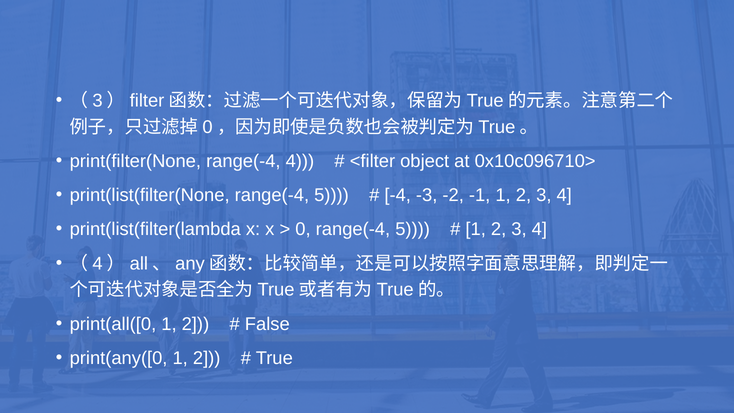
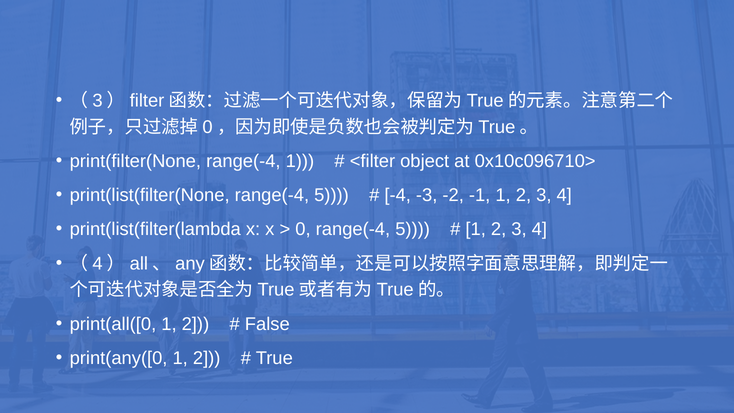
range(-4 4: 4 -> 1
